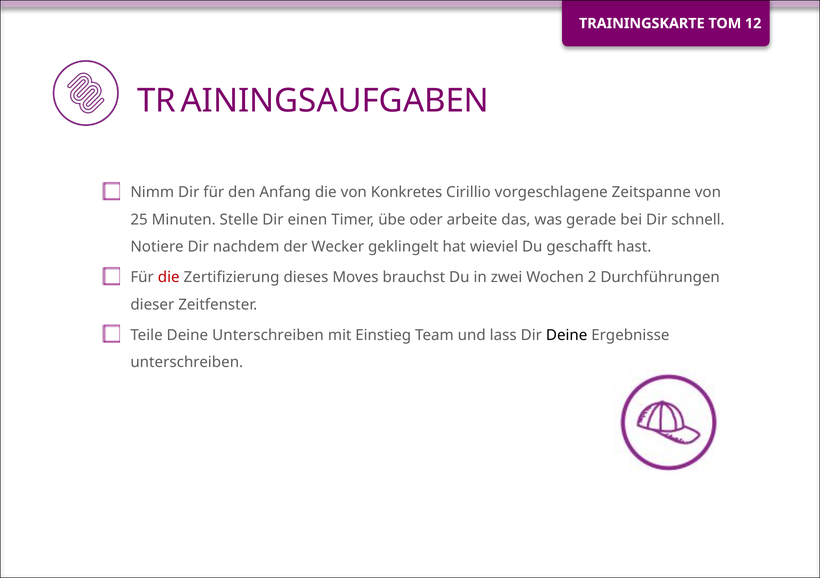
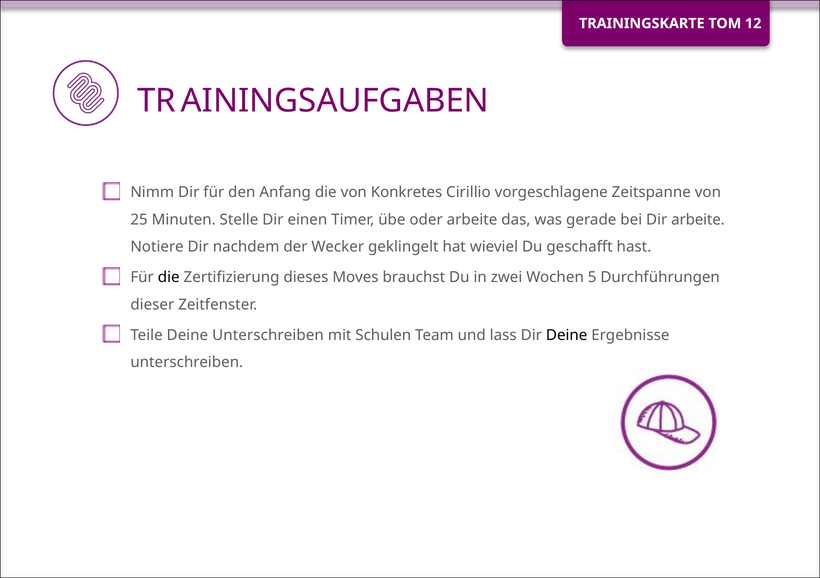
Dir schnell: schnell -> arbeite
die at (169, 277) colour: red -> black
2: 2 -> 5
Einstieg: Einstieg -> Schulen
